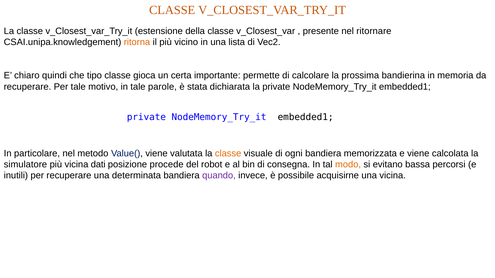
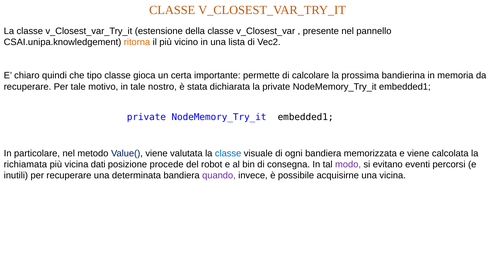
ritornare: ritornare -> pannello
parole: parole -> nostro
classe at (228, 154) colour: orange -> blue
simulatore: simulatore -> richiamata
modo colour: orange -> purple
bassa: bassa -> eventi
